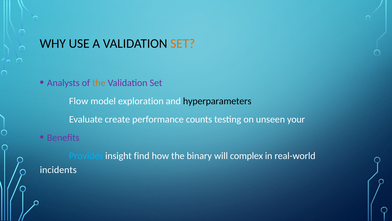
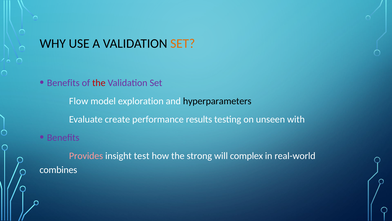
Analysts at (63, 83): Analysts -> Benefits
the at (99, 83) colour: orange -> red
counts: counts -> results
your: your -> with
Provides colour: light blue -> pink
find: find -> test
binary: binary -> strong
incidents: incidents -> combines
